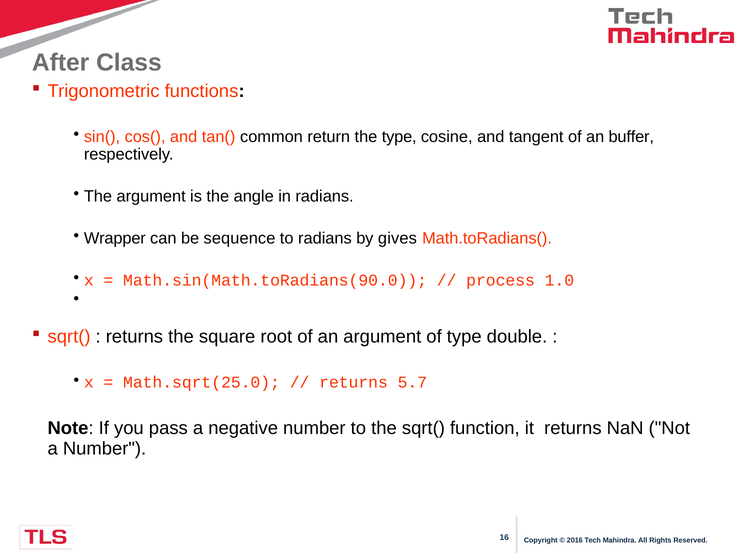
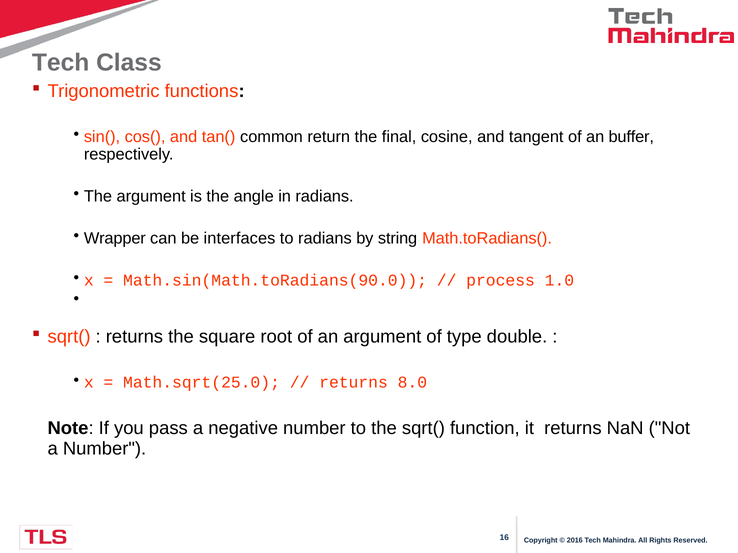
After at (61, 63): After -> Tech
the type: type -> final
sequence: sequence -> interfaces
gives: gives -> string
5.7: 5.7 -> 8.0
